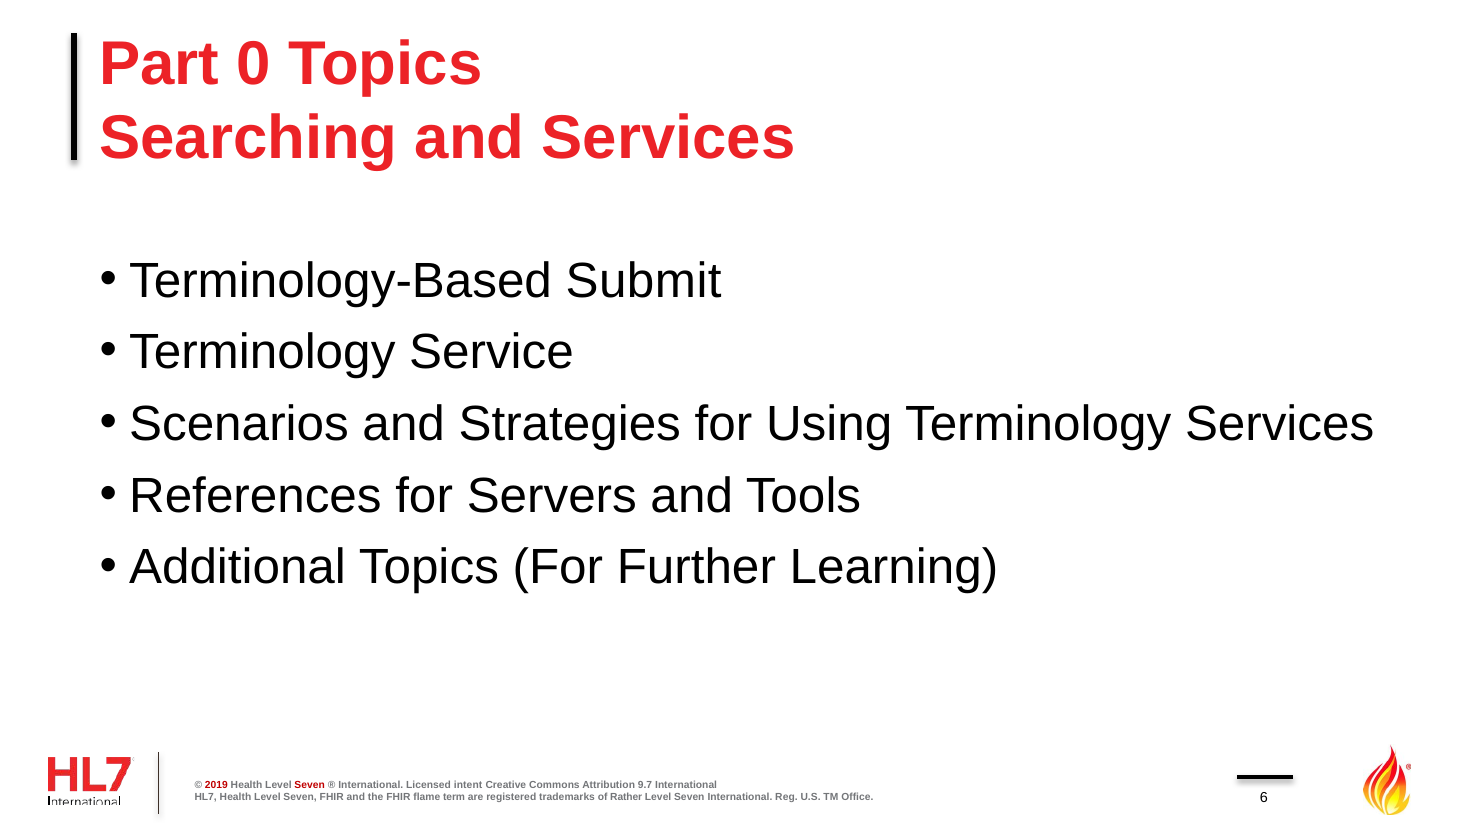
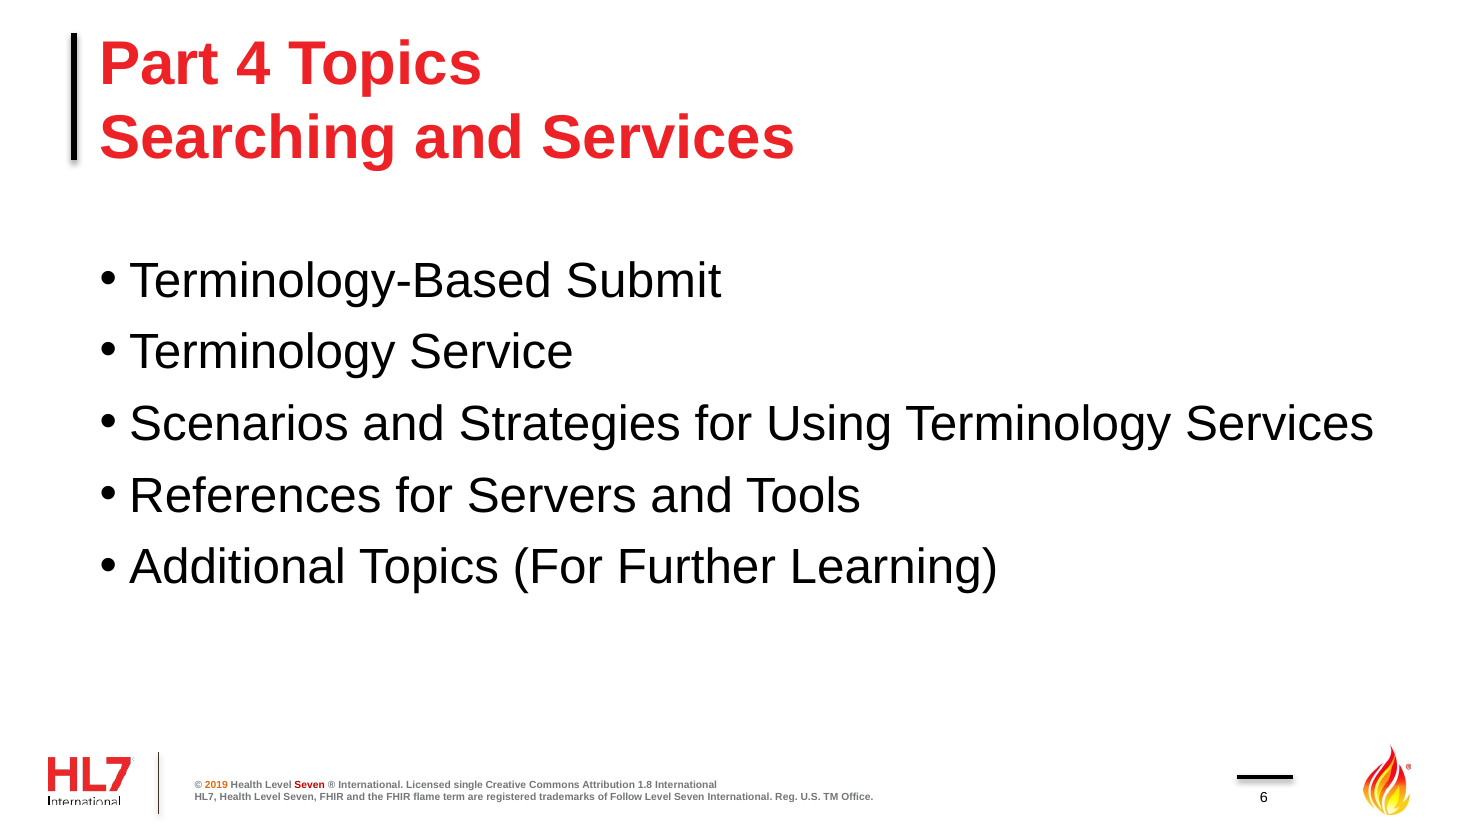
0: 0 -> 4
2019 colour: red -> orange
intent: intent -> single
9.7: 9.7 -> 1.8
Rather: Rather -> Follow
